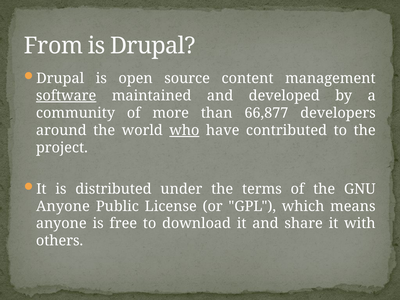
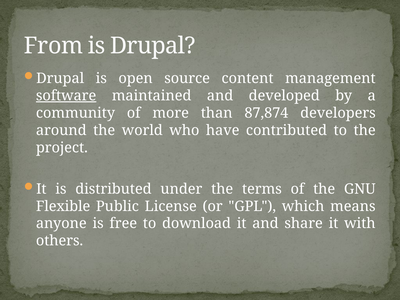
66,877: 66,877 -> 87,874
who underline: present -> none
Anyone at (63, 206): Anyone -> Flexible
